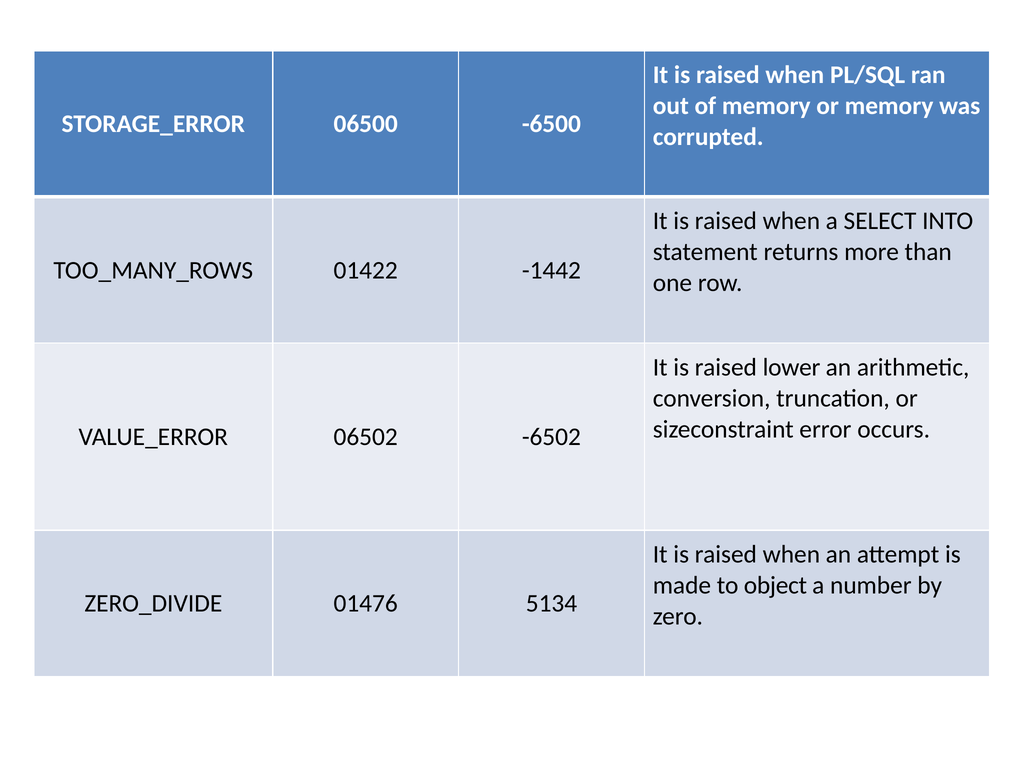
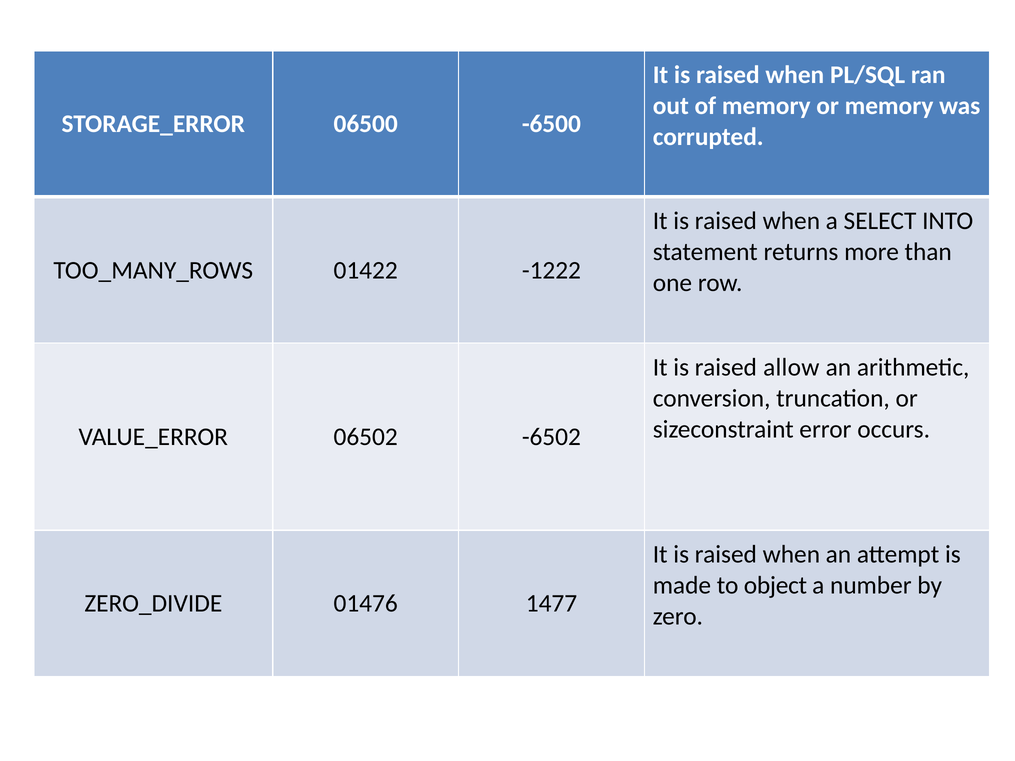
-1442: -1442 -> -1222
lower: lower -> allow
5134: 5134 -> 1477
